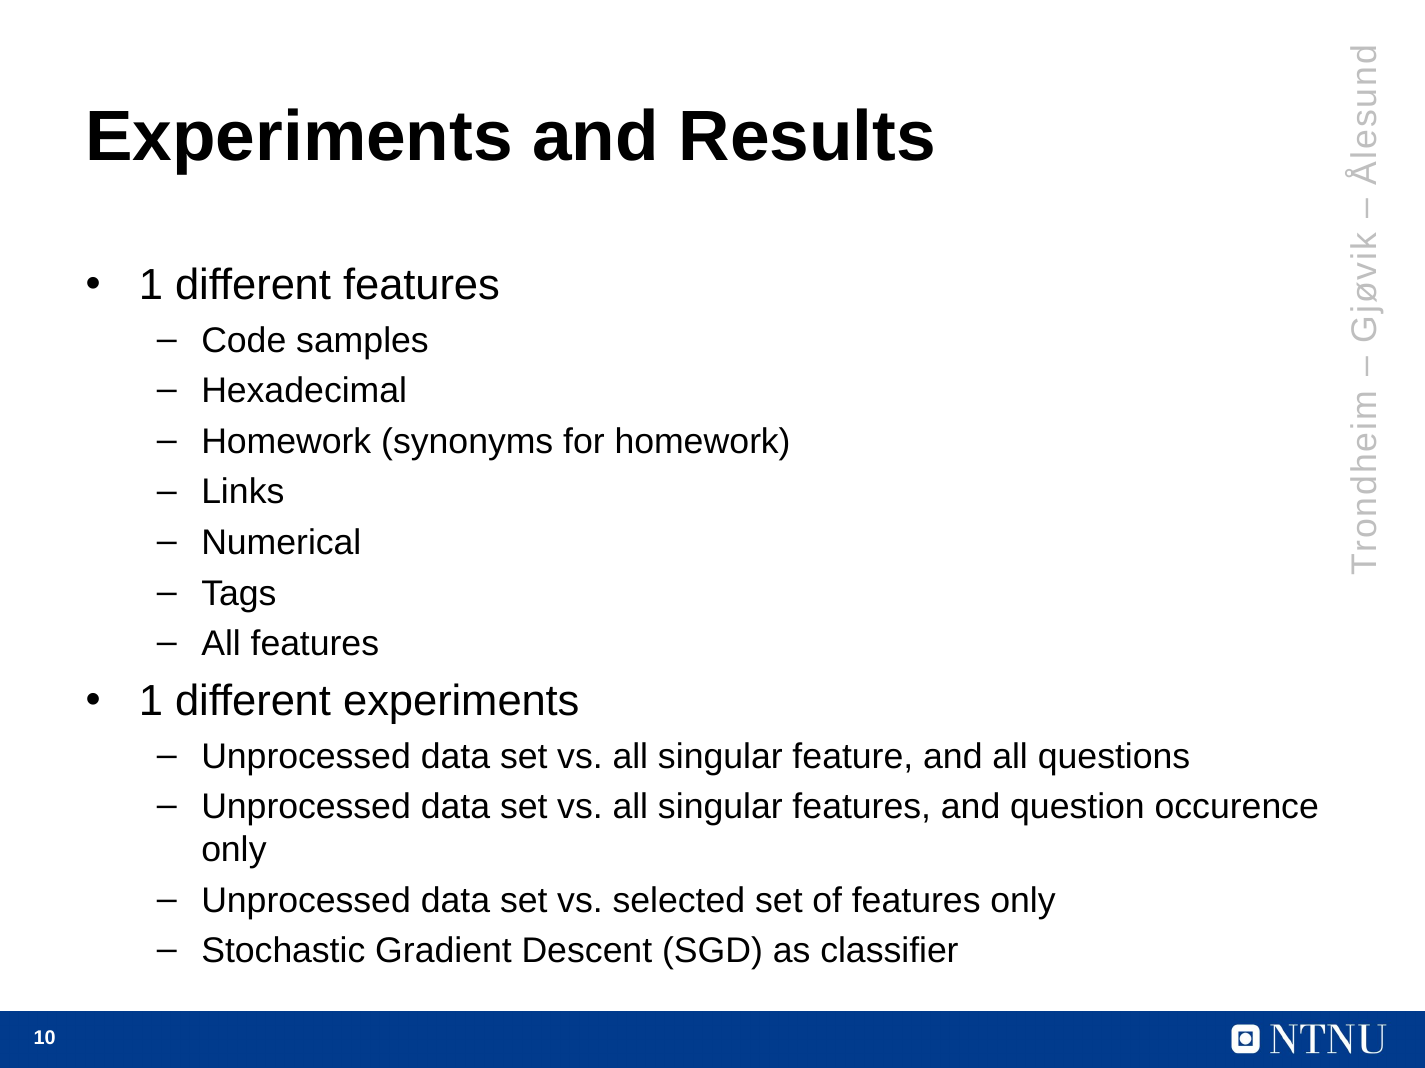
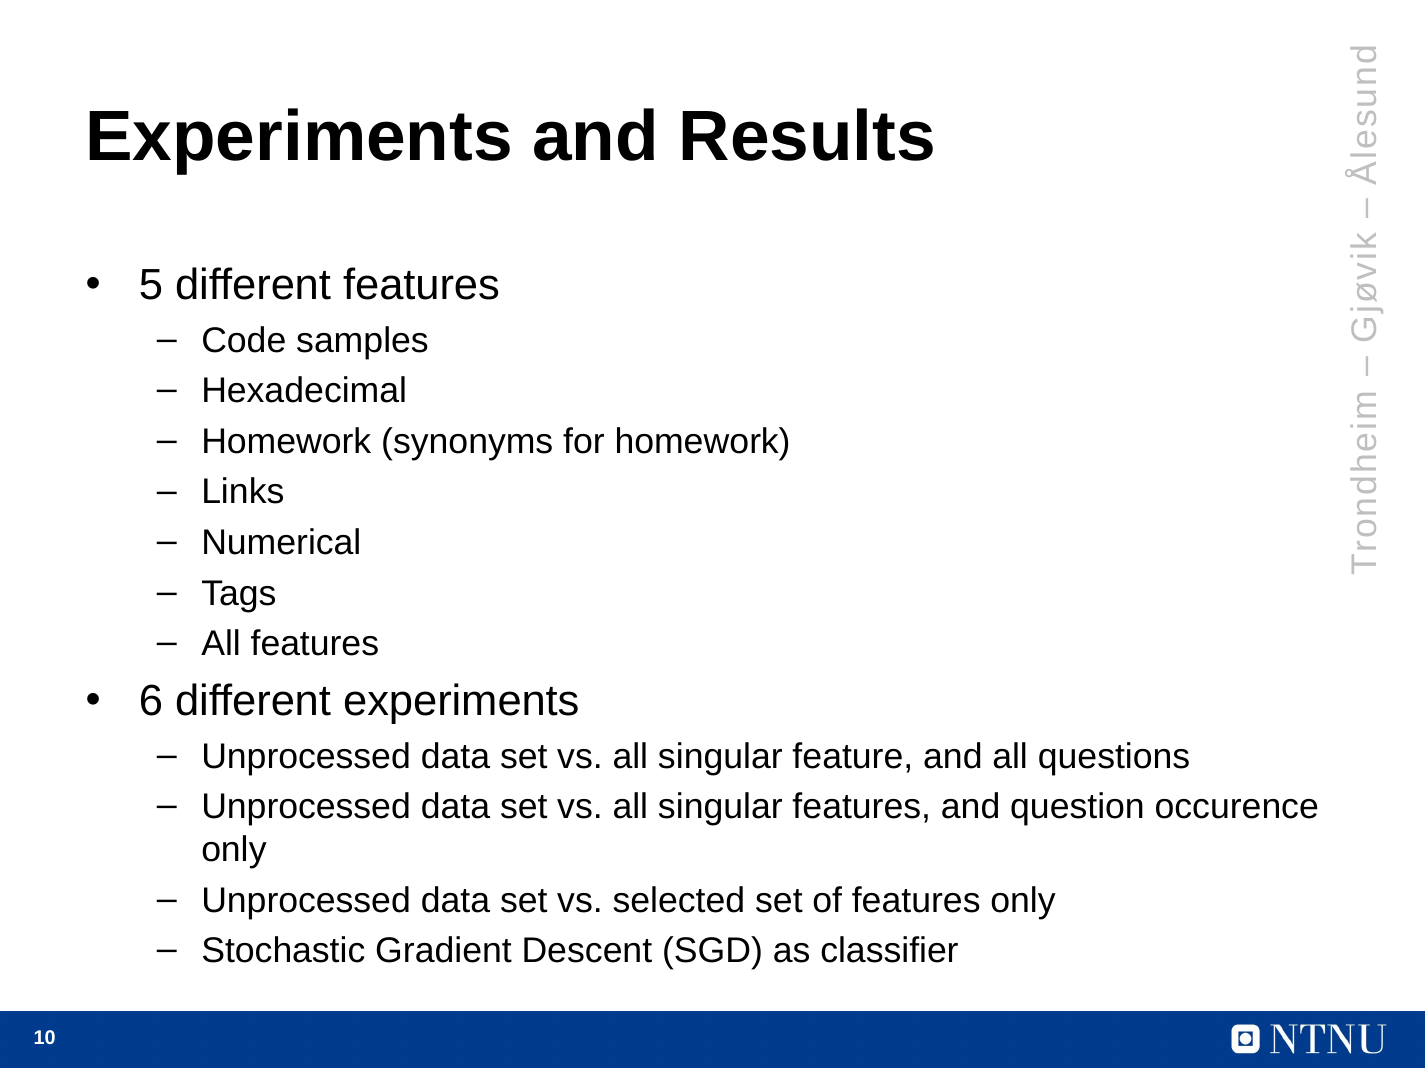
1 at (151, 286): 1 -> 5
1 at (151, 702): 1 -> 6
